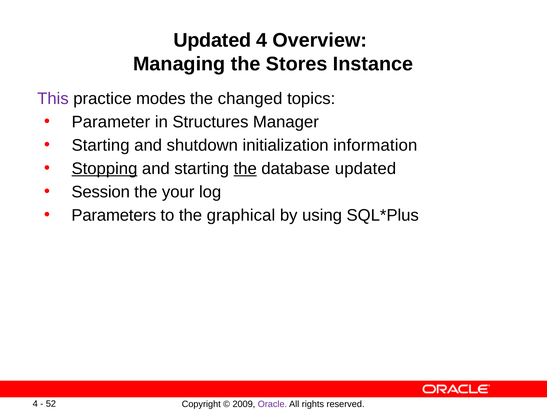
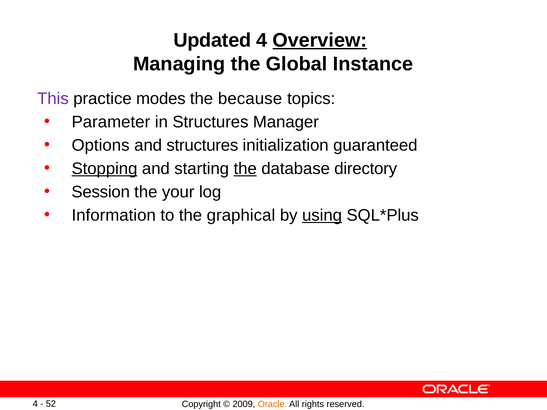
Overview underline: none -> present
Stores: Stores -> Global
changed: changed -> because
Starting at (101, 145): Starting -> Options
and shutdown: shutdown -> structures
information: information -> guaranteed
database updated: updated -> directory
Parameters: Parameters -> Information
using underline: none -> present
Oracle colour: purple -> orange
